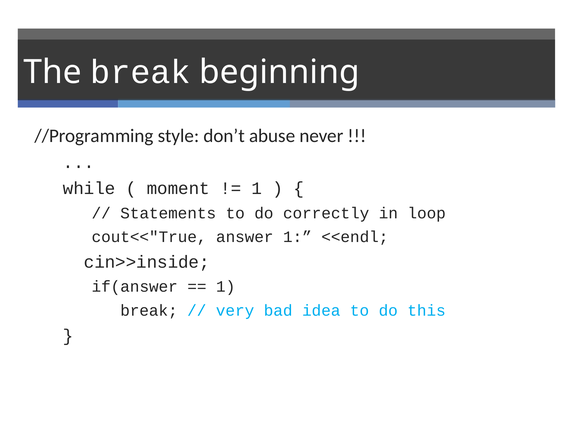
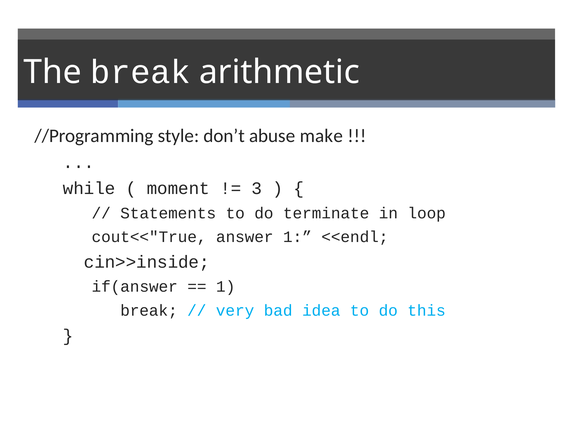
beginning: beginning -> arithmetic
never: never -> make
1 at (257, 188): 1 -> 3
correctly: correctly -> terminate
